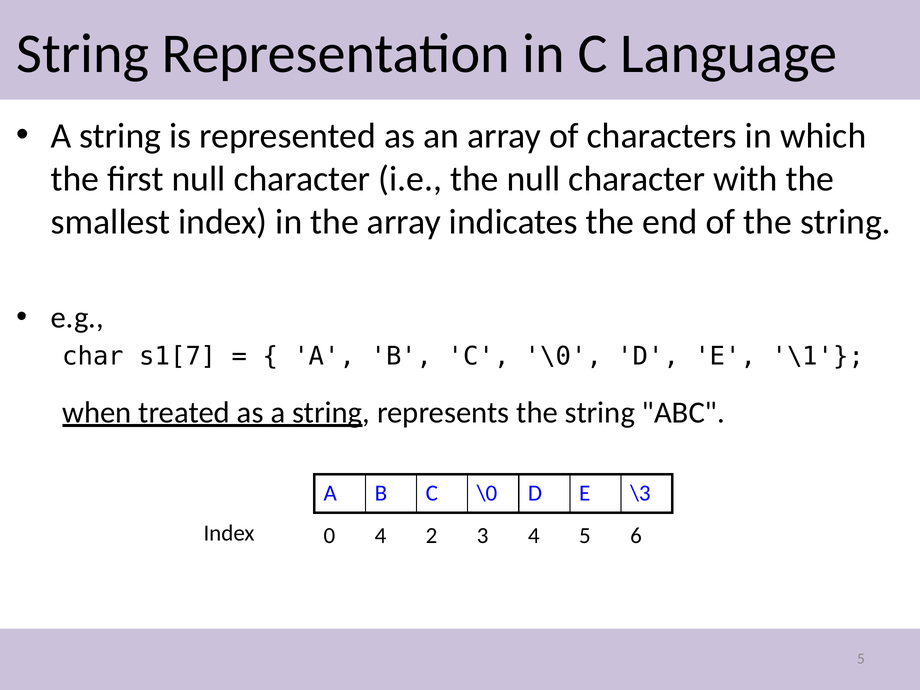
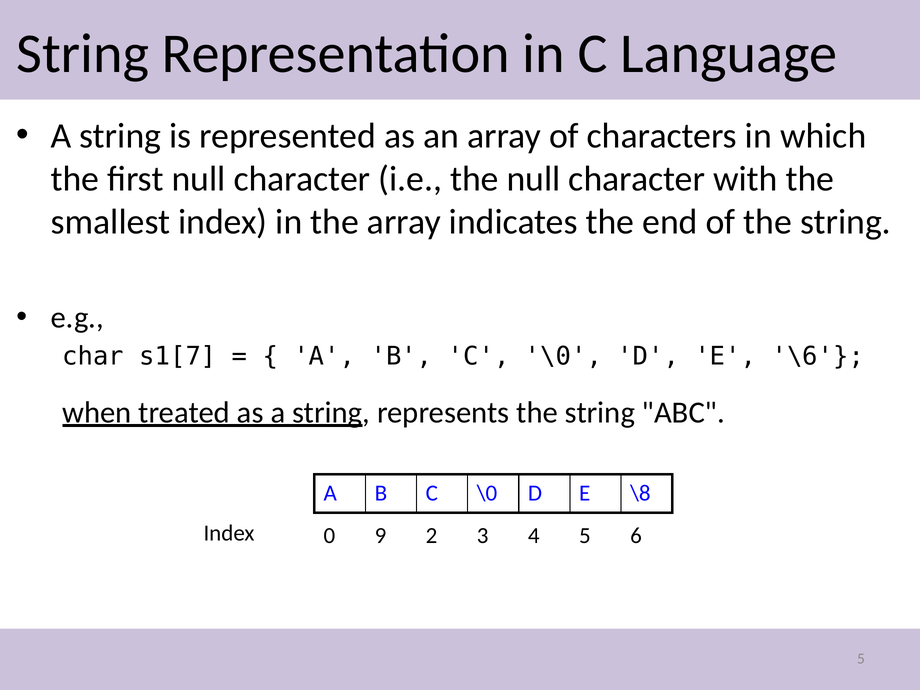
\1: \1 -> \6
\3: \3 -> \8
0 4: 4 -> 9
